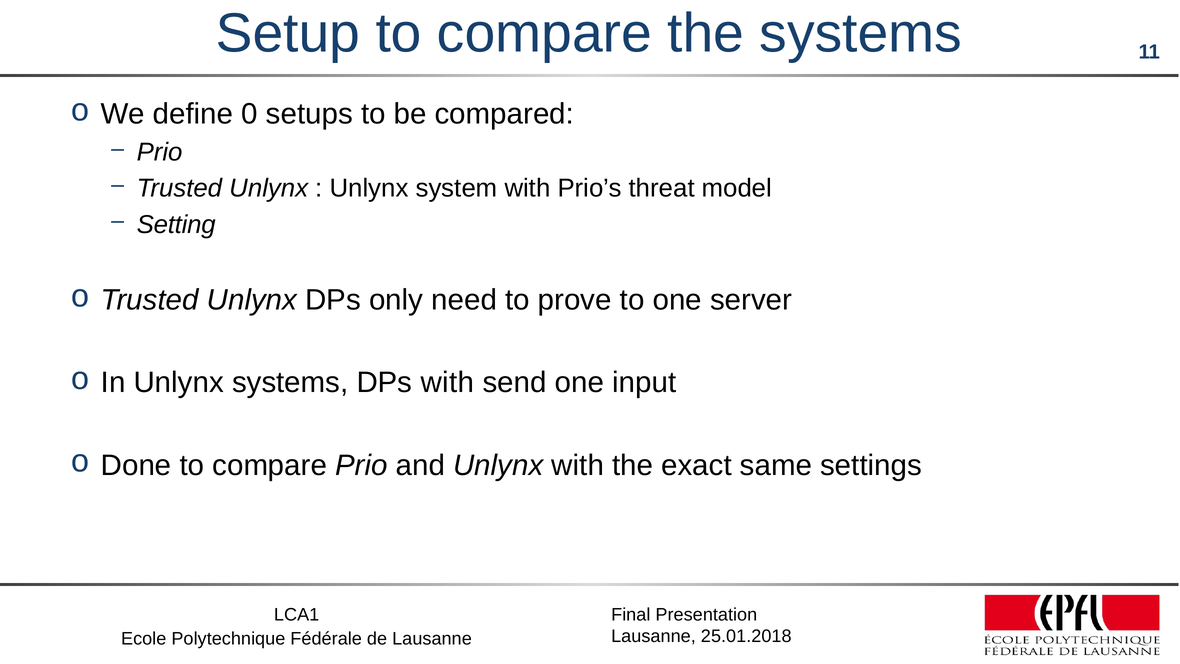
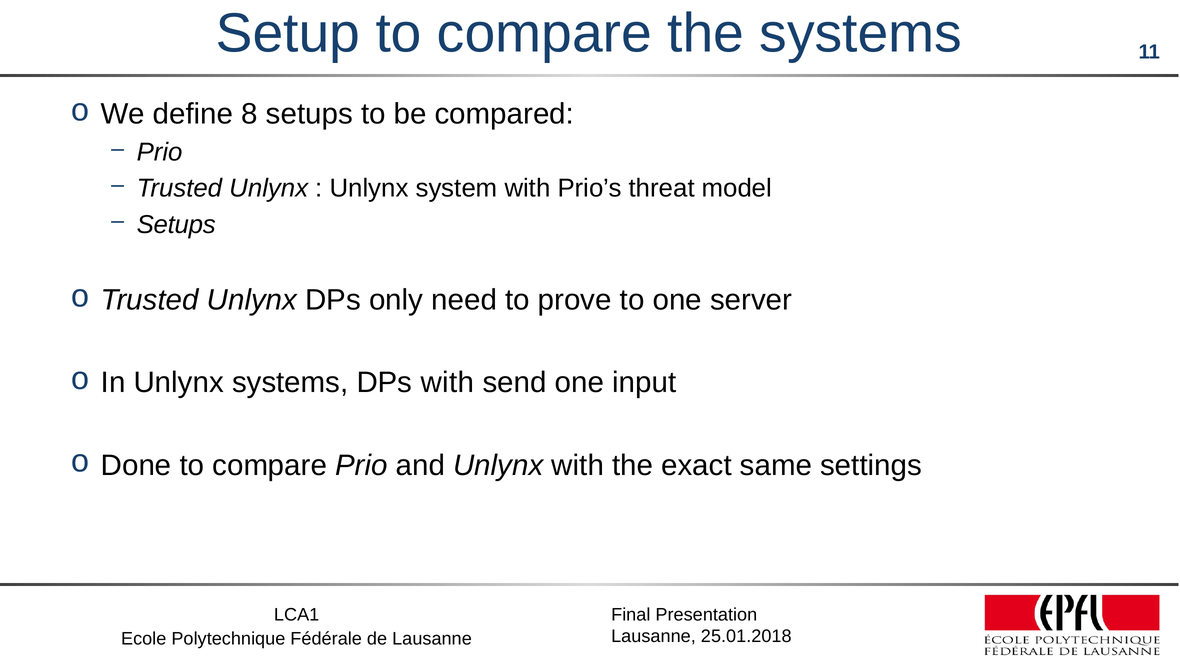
0: 0 -> 8
Setting at (176, 225): Setting -> Setups
